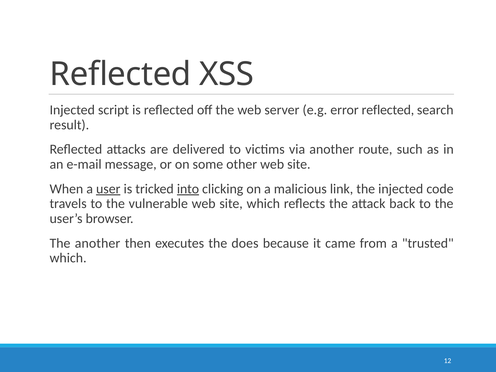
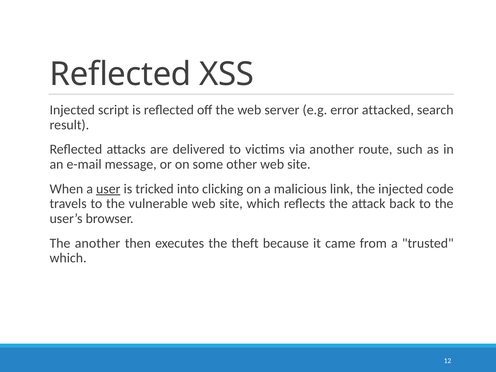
error reflected: reflected -> attacked
into underline: present -> none
does: does -> theft
